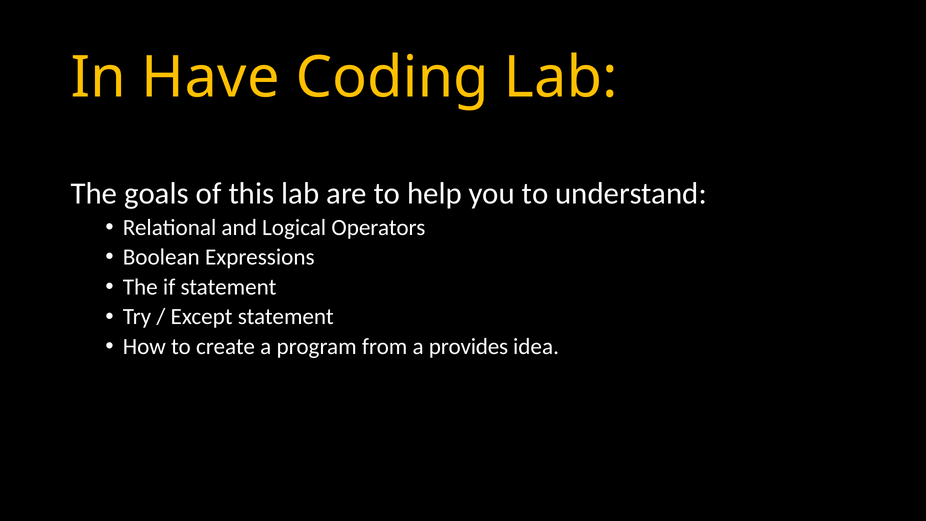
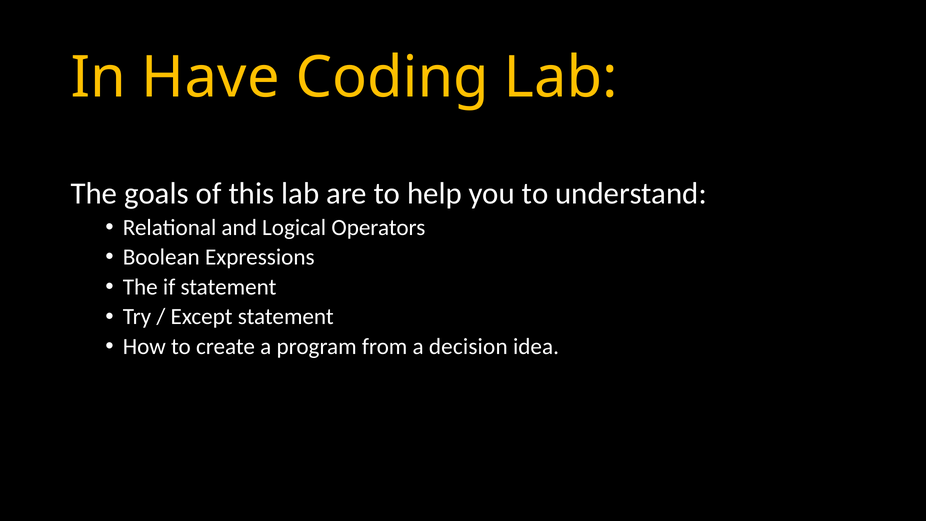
provides: provides -> decision
